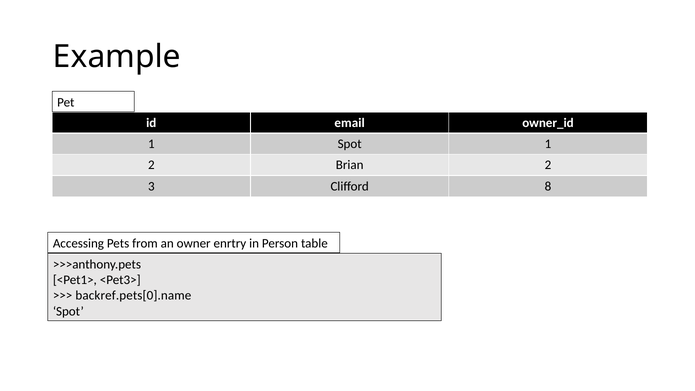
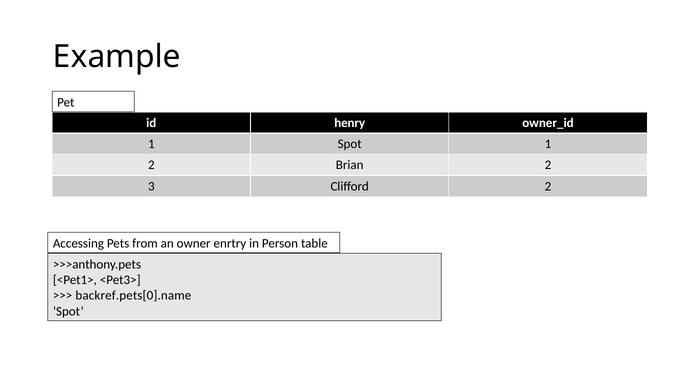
email: email -> henry
Clifford 8: 8 -> 2
